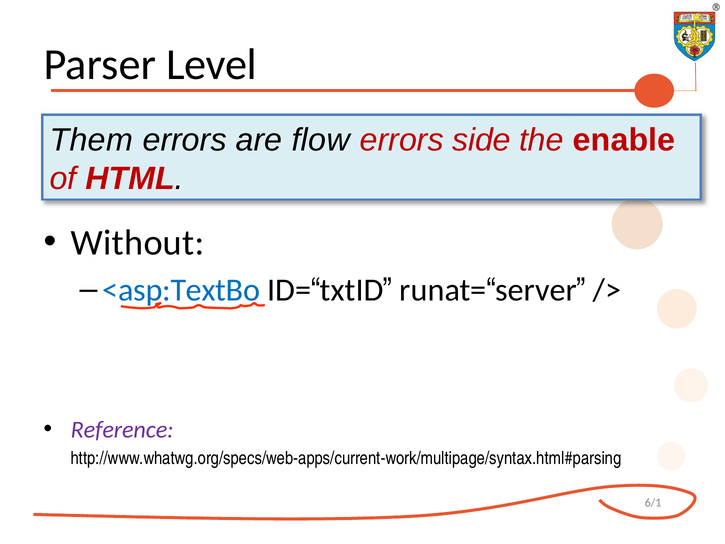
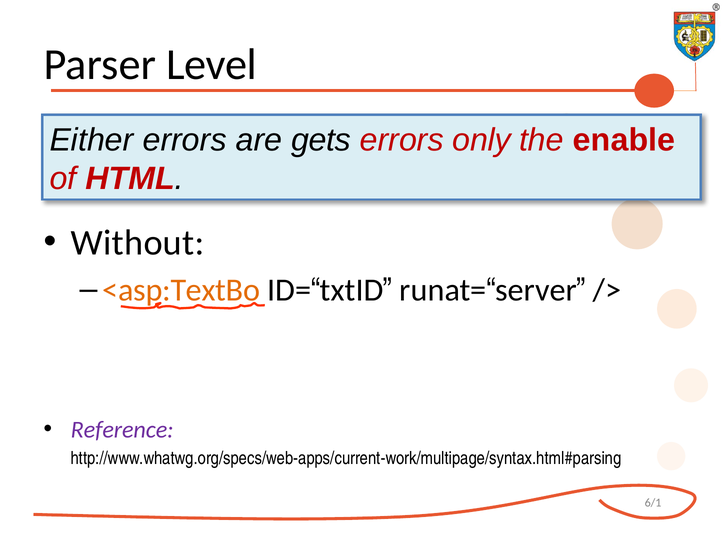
Them: Them -> Either
flow: flow -> gets
side: side -> only
<asp:TextBo colour: blue -> orange
